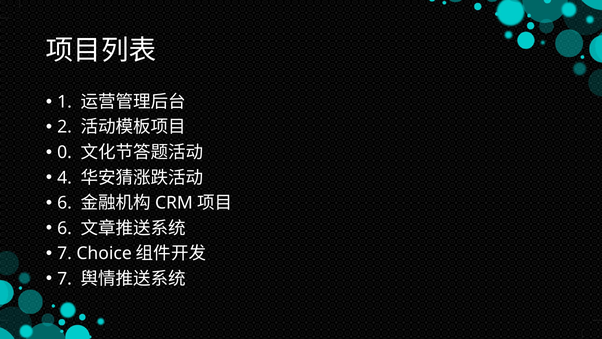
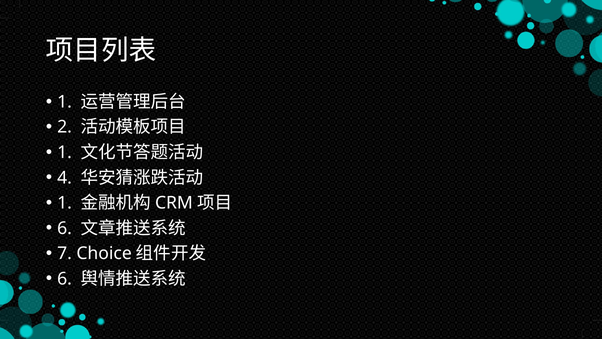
0 at (65, 152): 0 -> 1
6 at (65, 203): 6 -> 1
7 at (65, 278): 7 -> 6
